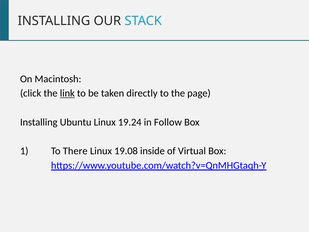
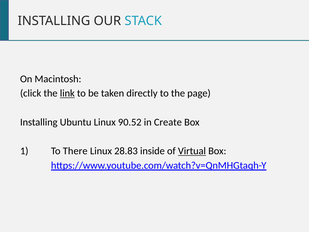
19.24: 19.24 -> 90.52
Follow: Follow -> Create
19.08: 19.08 -> 28.83
Virtual underline: none -> present
